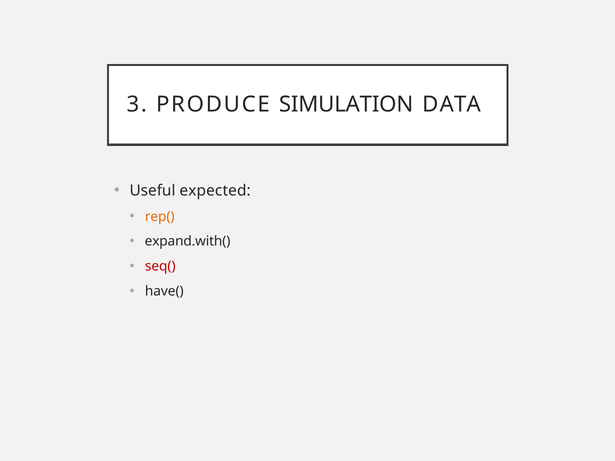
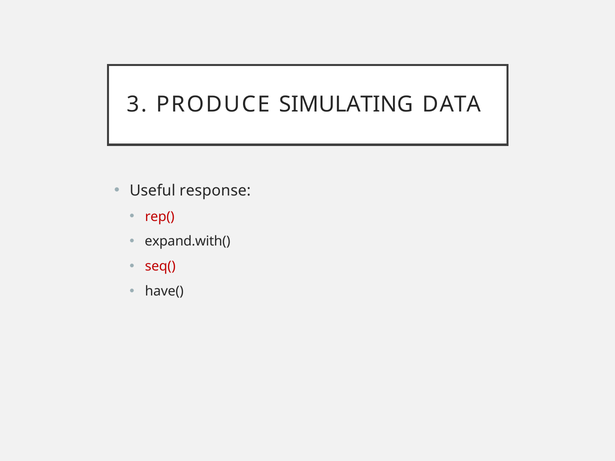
SIMULATION: SIMULATION -> SIMULATING
expected: expected -> response
rep( colour: orange -> red
